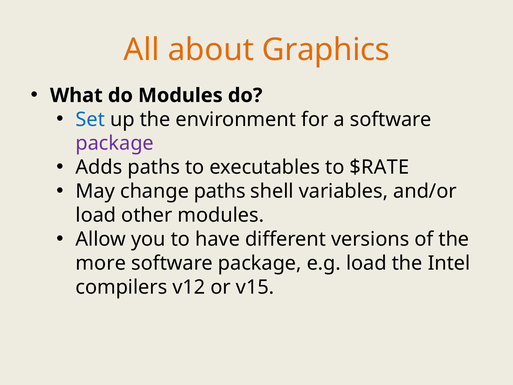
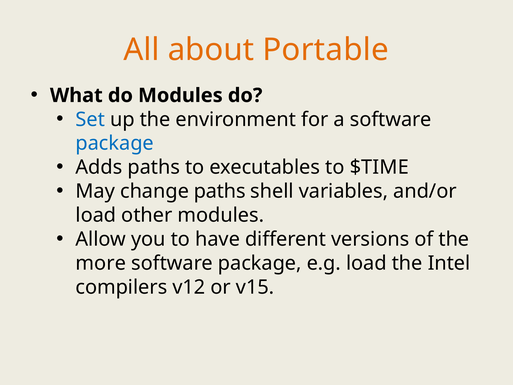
Graphics: Graphics -> Portable
package at (115, 143) colour: purple -> blue
$RATE: $RATE -> $TIME
